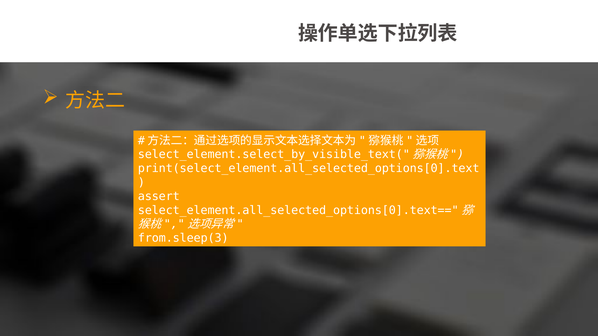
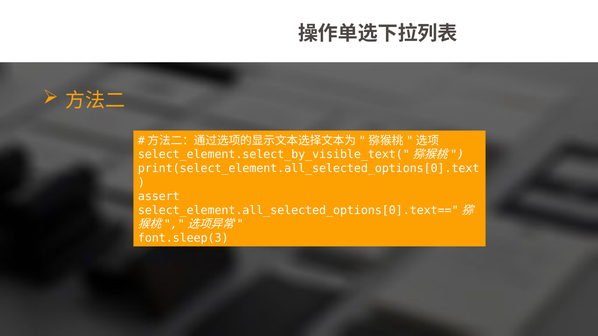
from.sleep(3: from.sleep(3 -> font.sleep(3
